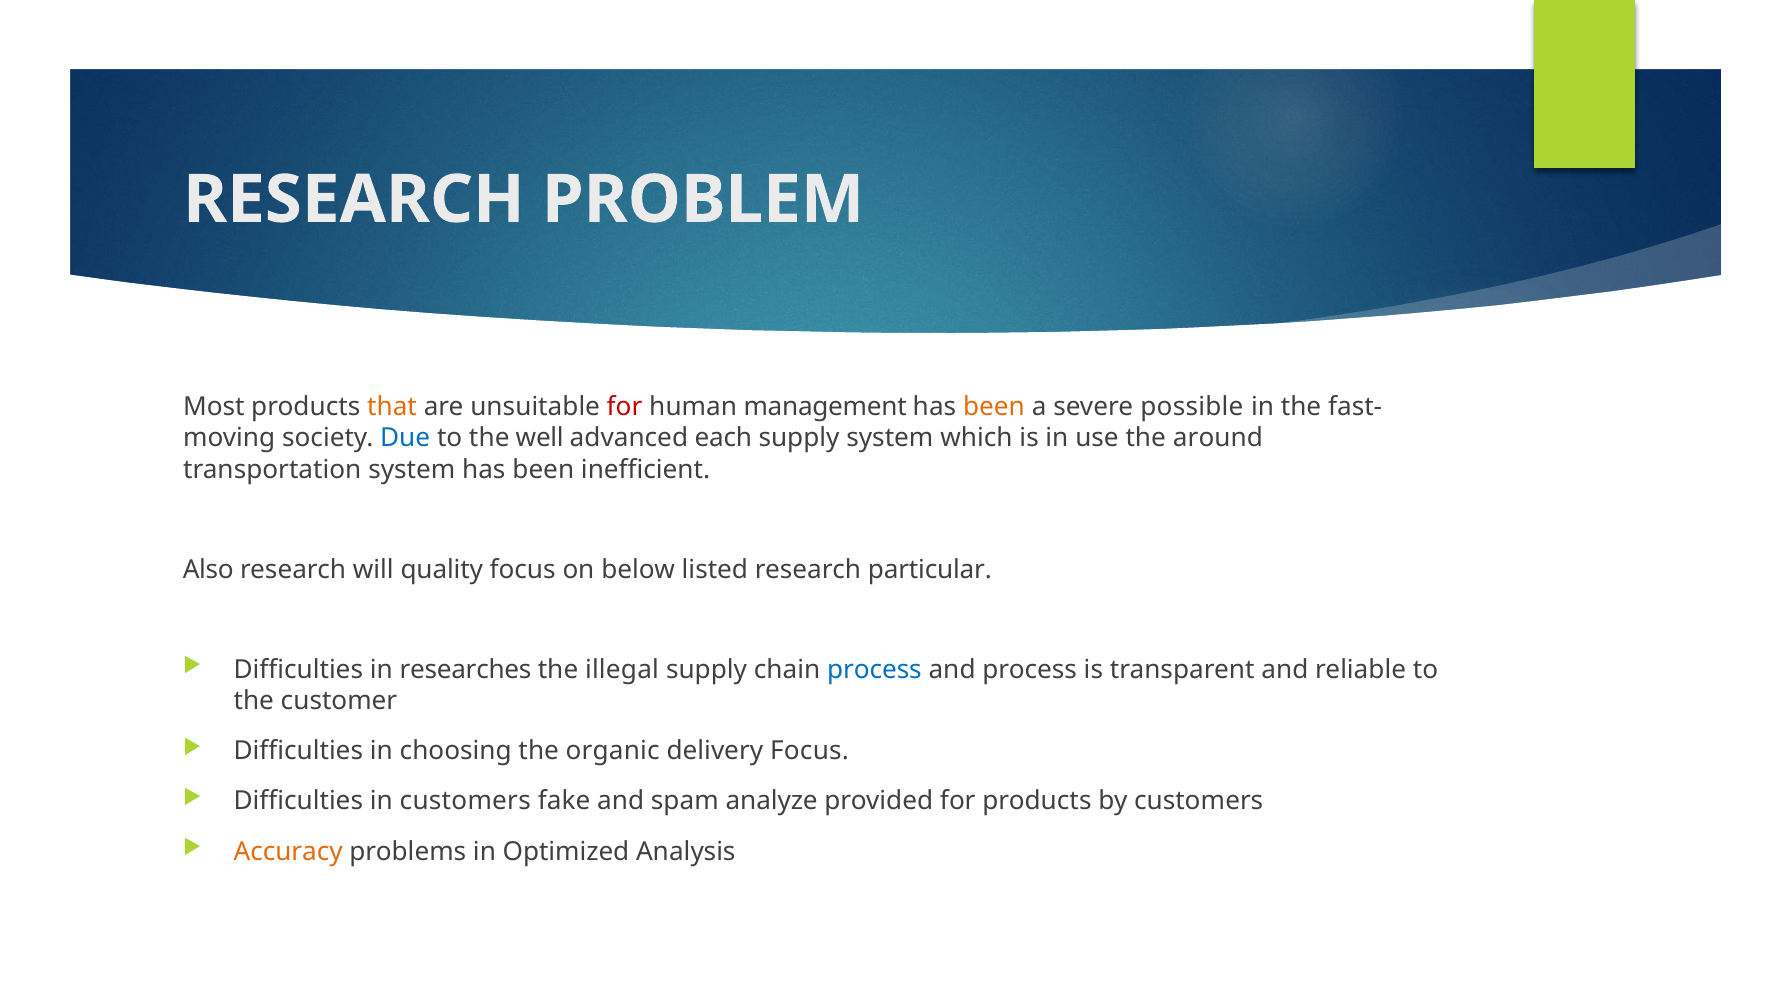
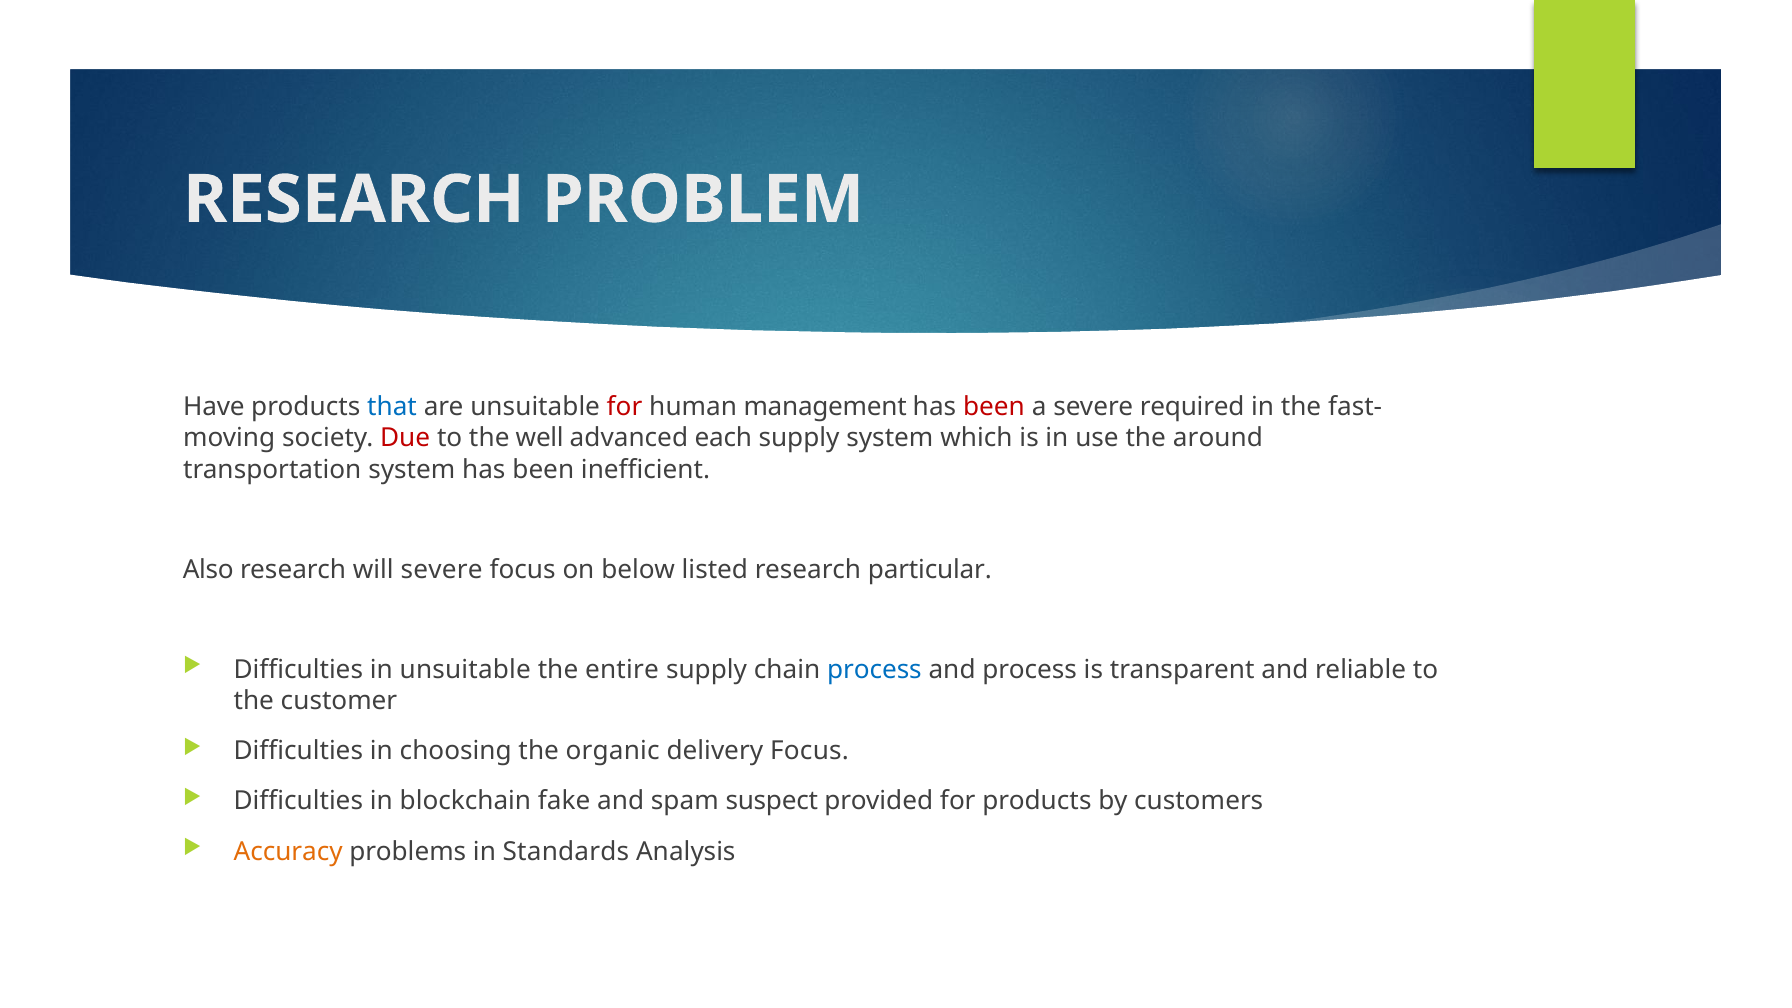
Most: Most -> Have
that colour: orange -> blue
been at (994, 407) colour: orange -> red
possible: possible -> required
Due colour: blue -> red
will quality: quality -> severe
in researches: researches -> unsuitable
illegal: illegal -> entire
in customers: customers -> blockchain
analyze: analyze -> suspect
Optimized: Optimized -> Standards
